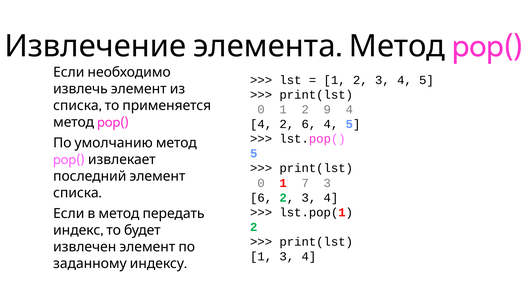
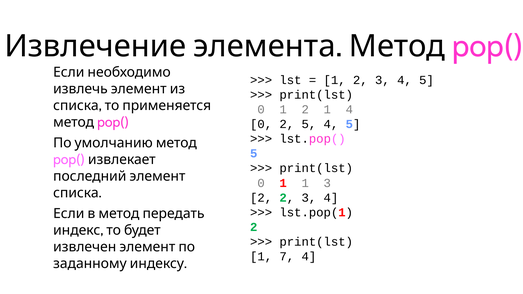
2 9: 9 -> 1
4 at (261, 124): 4 -> 0
2 6: 6 -> 5
1 7: 7 -> 1
6 at (261, 198): 6 -> 2
1 3: 3 -> 7
